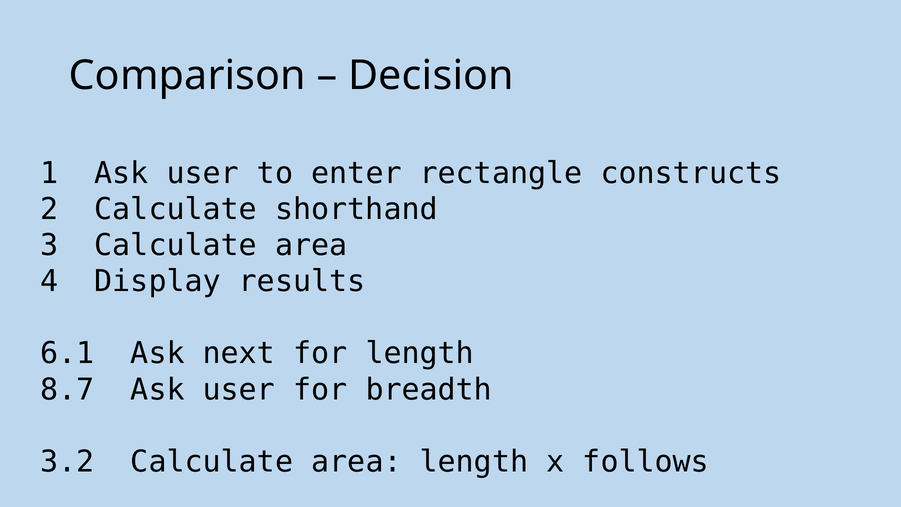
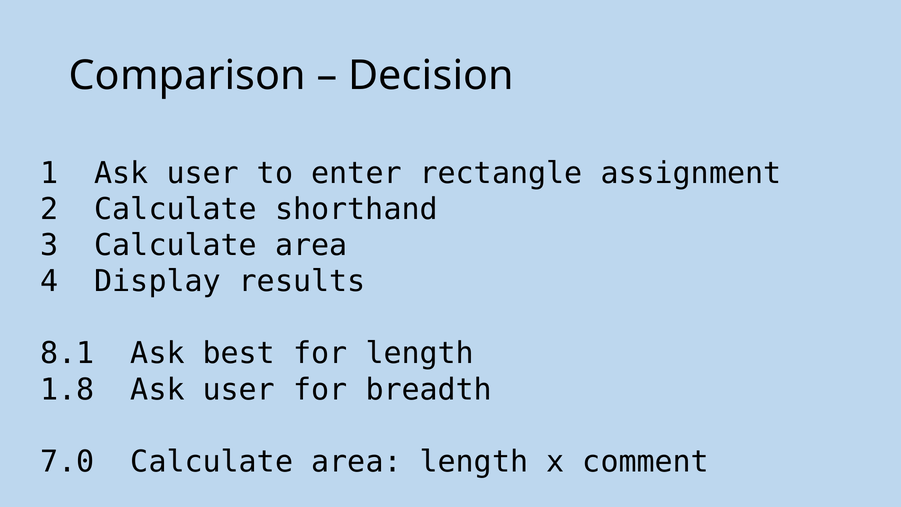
constructs: constructs -> assignment
6.1: 6.1 -> 8.1
next: next -> best
8.7: 8.7 -> 1.8
3.2: 3.2 -> 7.0
follows: follows -> comment
